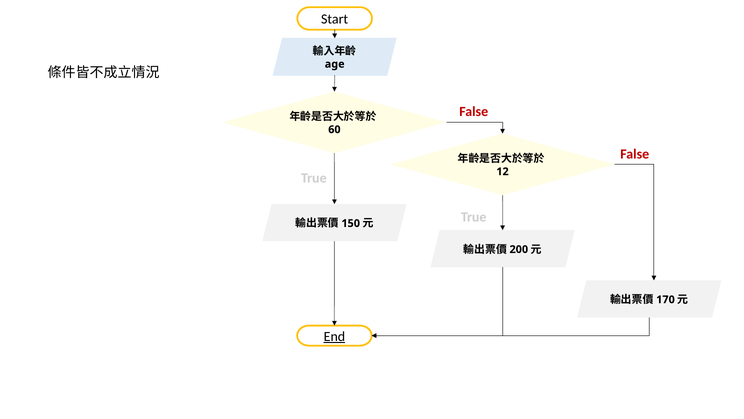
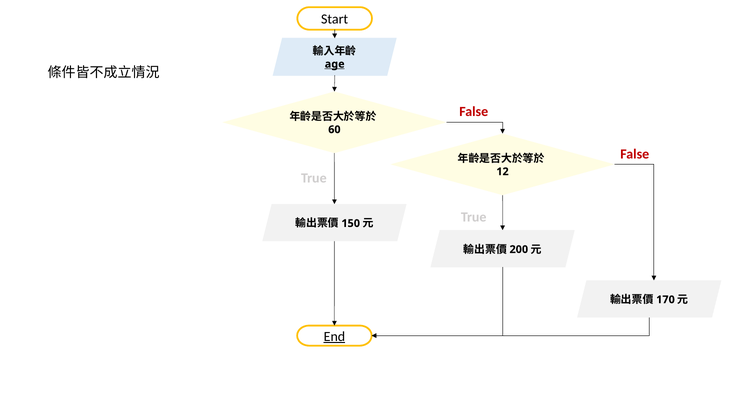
age underline: none -> present
